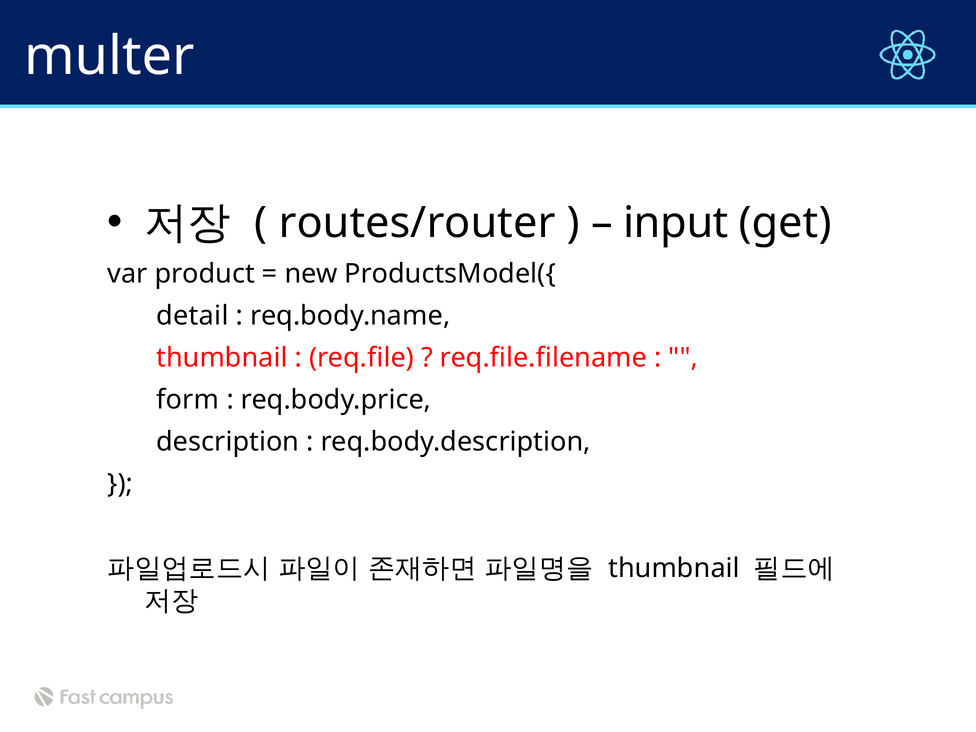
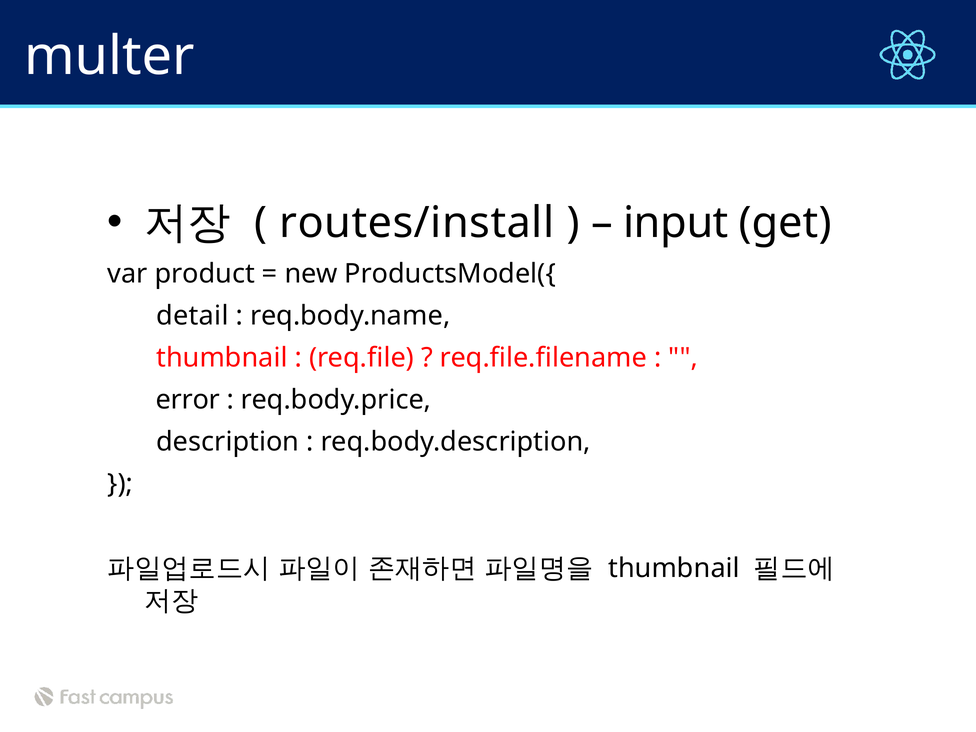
routes/router: routes/router -> routes/install
form: form -> error
